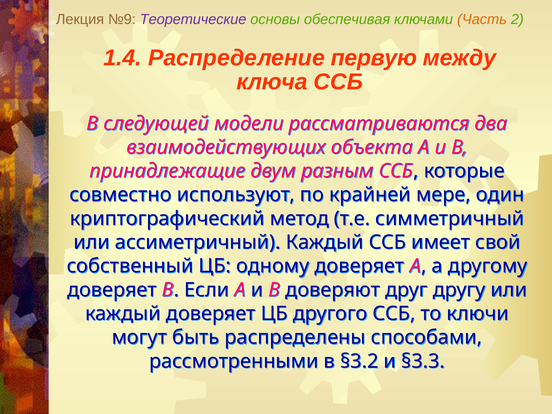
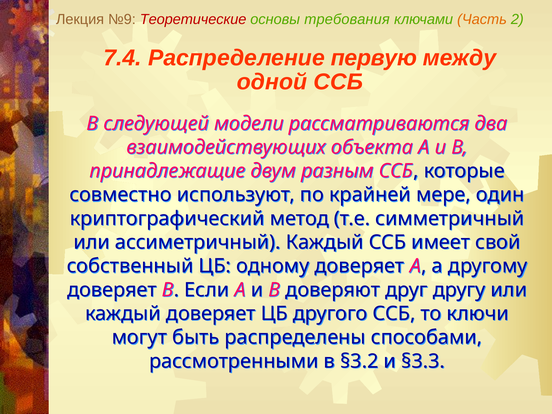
Теоретические colour: purple -> red
обеспечивая: обеспечивая -> требования
1.4: 1.4 -> 7.4
ключа: ключа -> одной
